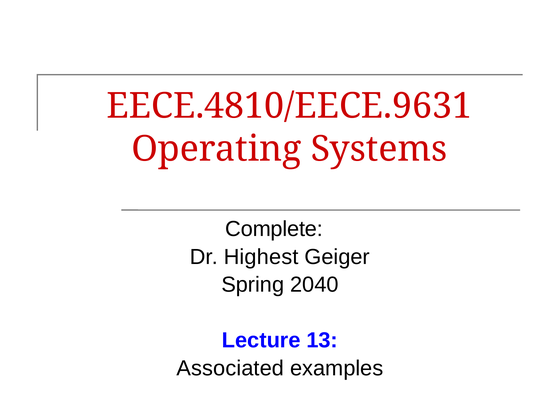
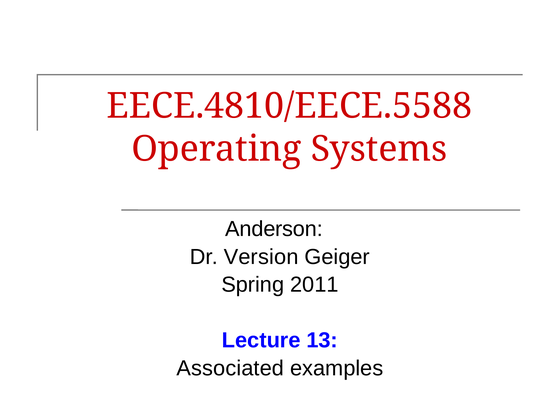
EECE.4810/EECE.9631: EECE.4810/EECE.9631 -> EECE.4810/EECE.5588
Complete: Complete -> Anderson
Highest: Highest -> Version
2040: 2040 -> 2011
